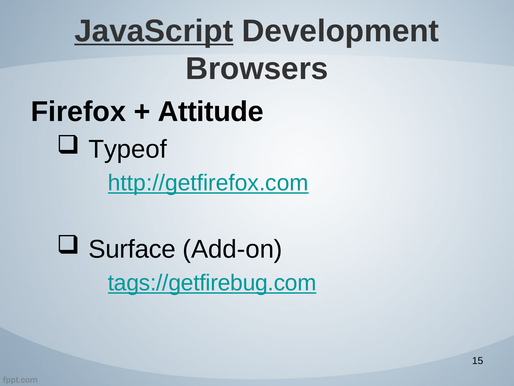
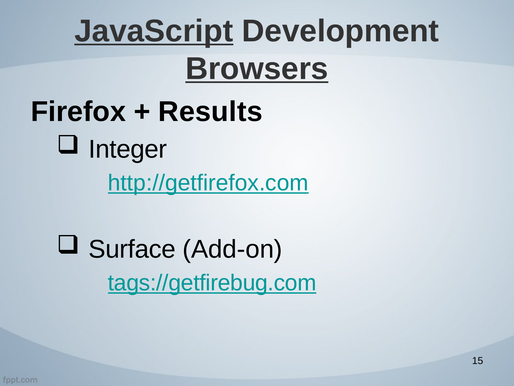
Browsers underline: none -> present
Attitude: Attitude -> Results
Typeof: Typeof -> Integer
